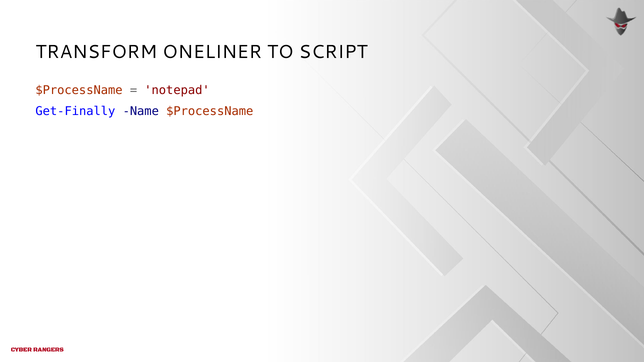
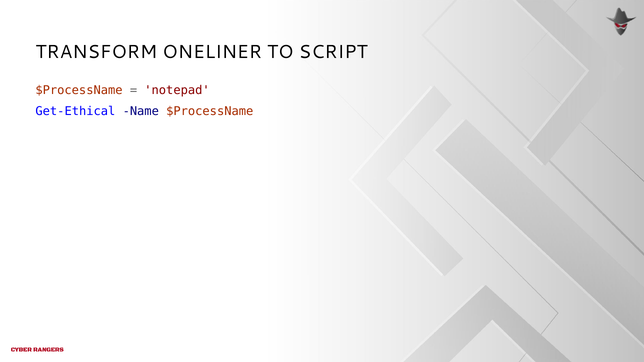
Get-Finally: Get-Finally -> Get-Ethical
